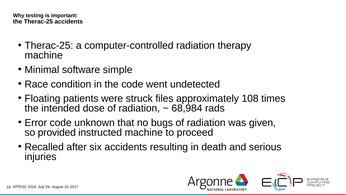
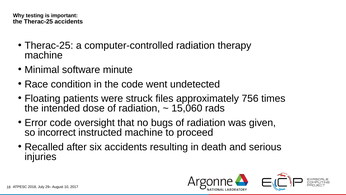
simple: simple -> minute
108: 108 -> 756
68,984: 68,984 -> 15,060
unknown: unknown -> oversight
provided: provided -> incorrect
